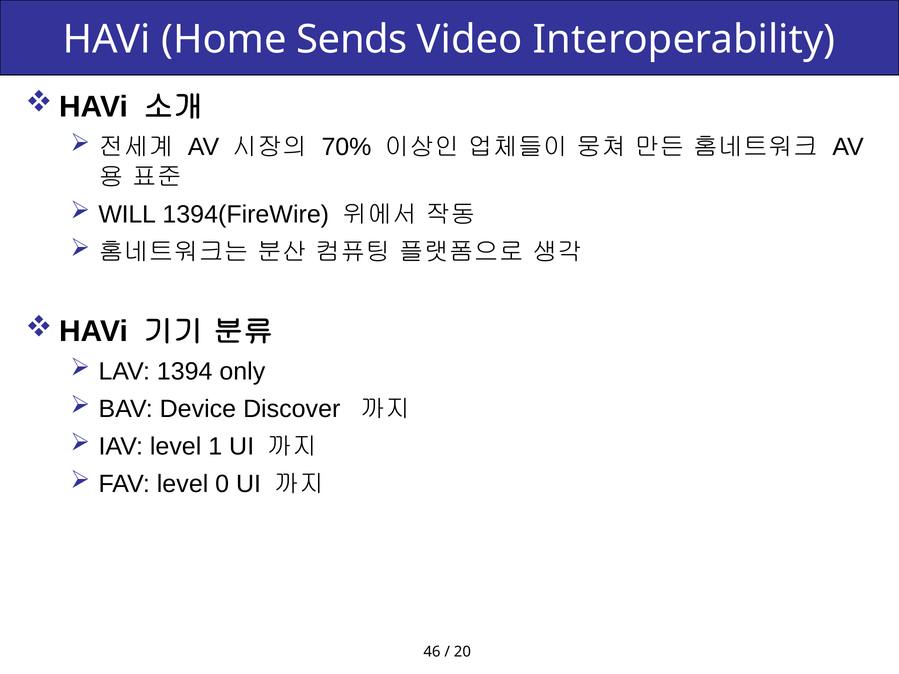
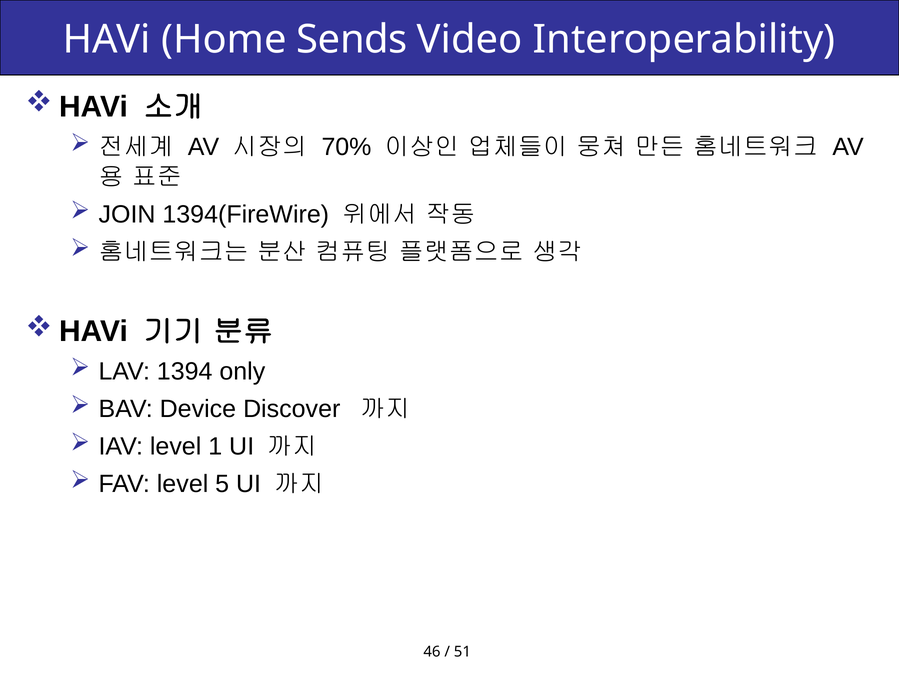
WILL: WILL -> JOIN
0: 0 -> 5
20: 20 -> 51
